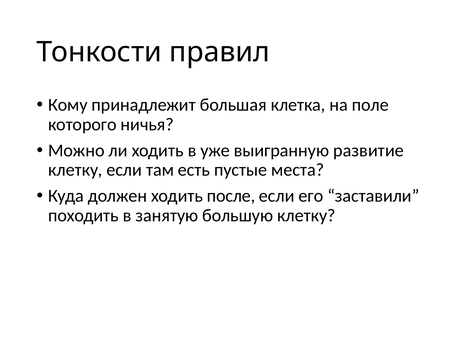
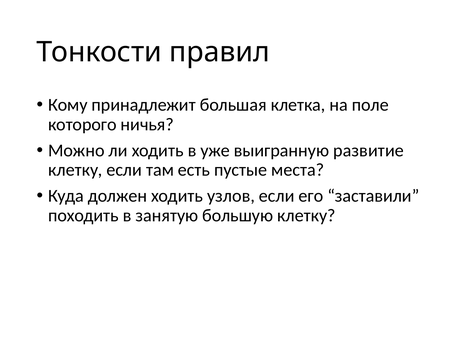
после: после -> узлов
